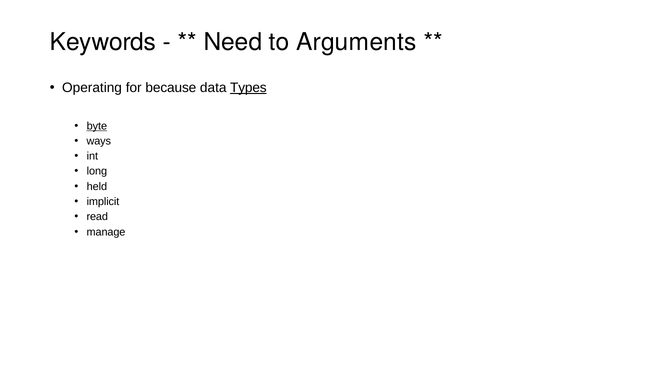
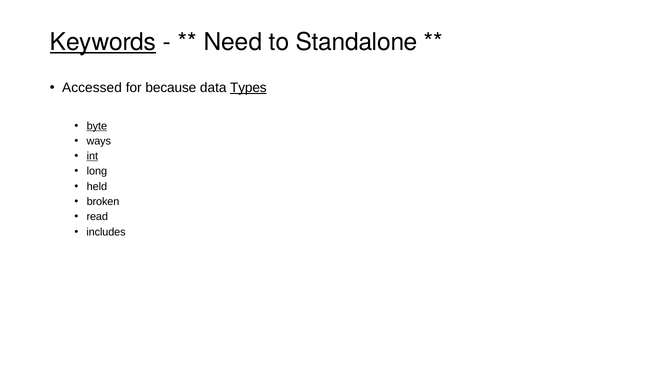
Keywords underline: none -> present
Arguments: Arguments -> Standalone
Operating: Operating -> Accessed
int underline: none -> present
implicit: implicit -> broken
manage: manage -> includes
